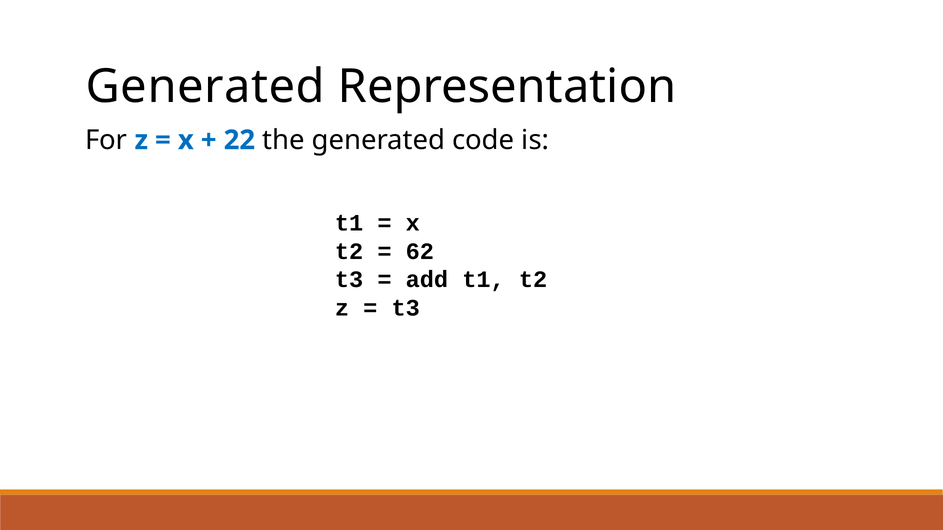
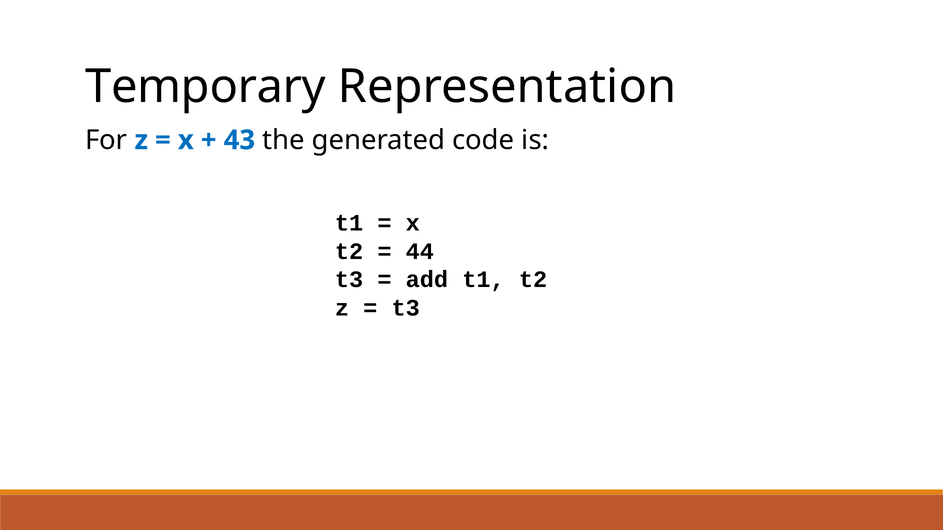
Generated at (205, 87): Generated -> Temporary
22: 22 -> 43
62: 62 -> 44
